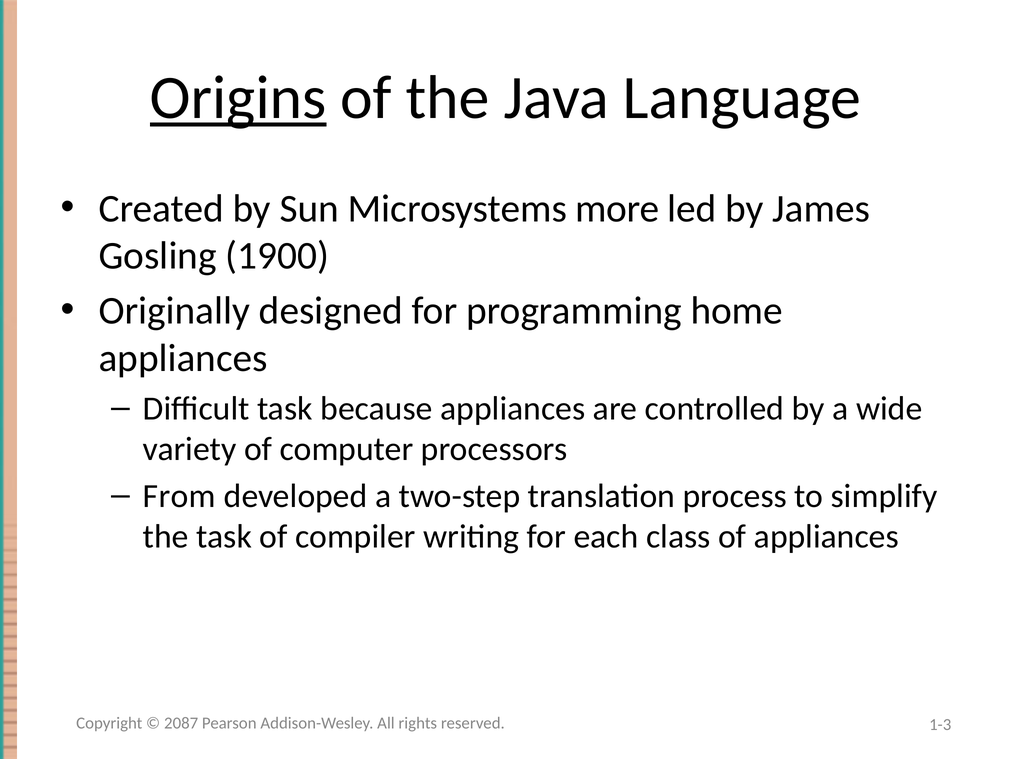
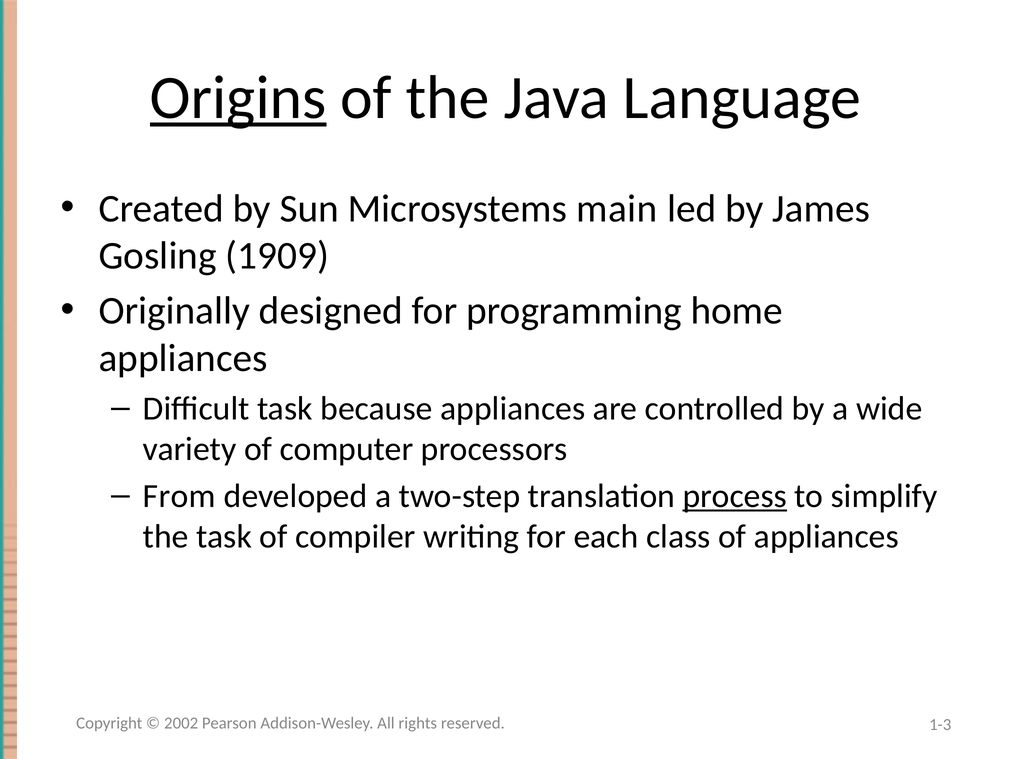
more: more -> main
1900: 1900 -> 1909
process underline: none -> present
2087: 2087 -> 2002
